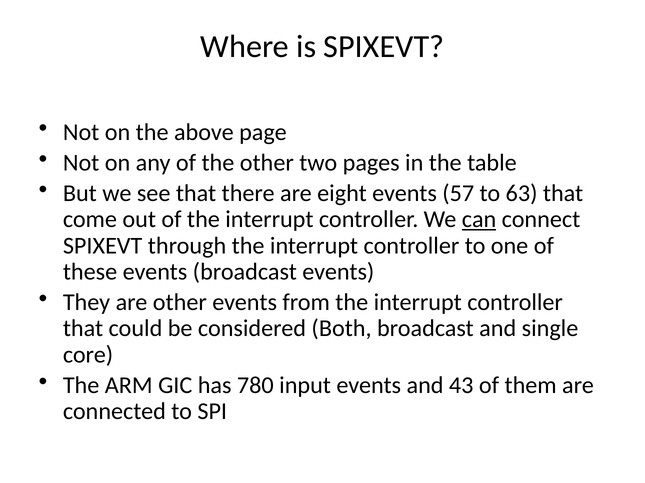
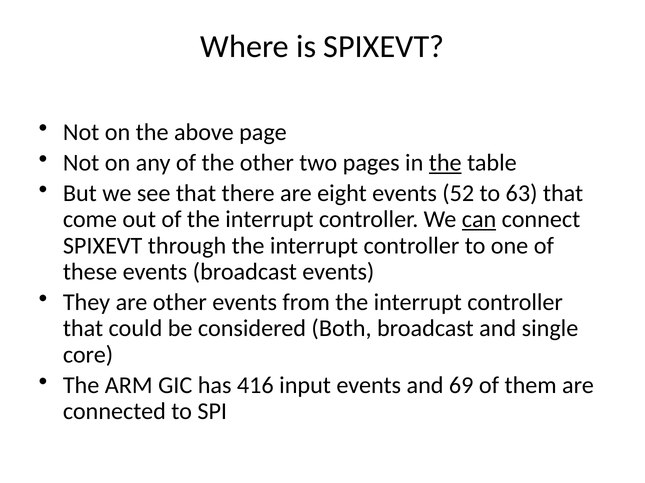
the at (445, 163) underline: none -> present
57: 57 -> 52
780: 780 -> 416
43: 43 -> 69
